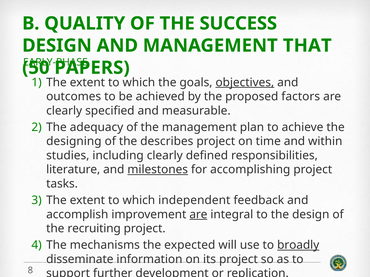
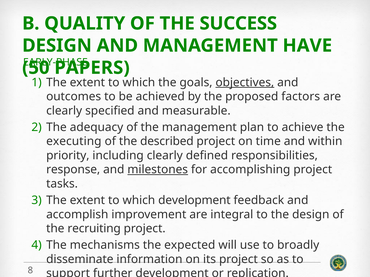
THAT: THAT -> HAVE
designing: designing -> executing
describes: describes -> described
studies: studies -> priority
literature: literature -> response
which independent: independent -> development
are at (198, 215) underline: present -> none
broadly underline: present -> none
